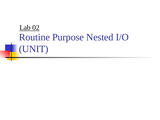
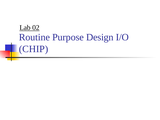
Nested: Nested -> Design
UNIT: UNIT -> CHIP
